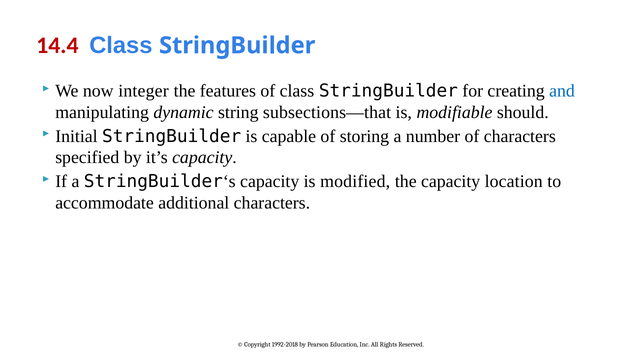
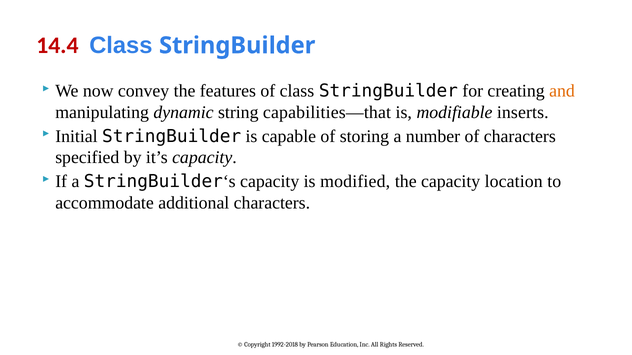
integer: integer -> convey
and colour: blue -> orange
subsections—that: subsections—that -> capabilities—that
should: should -> inserts
